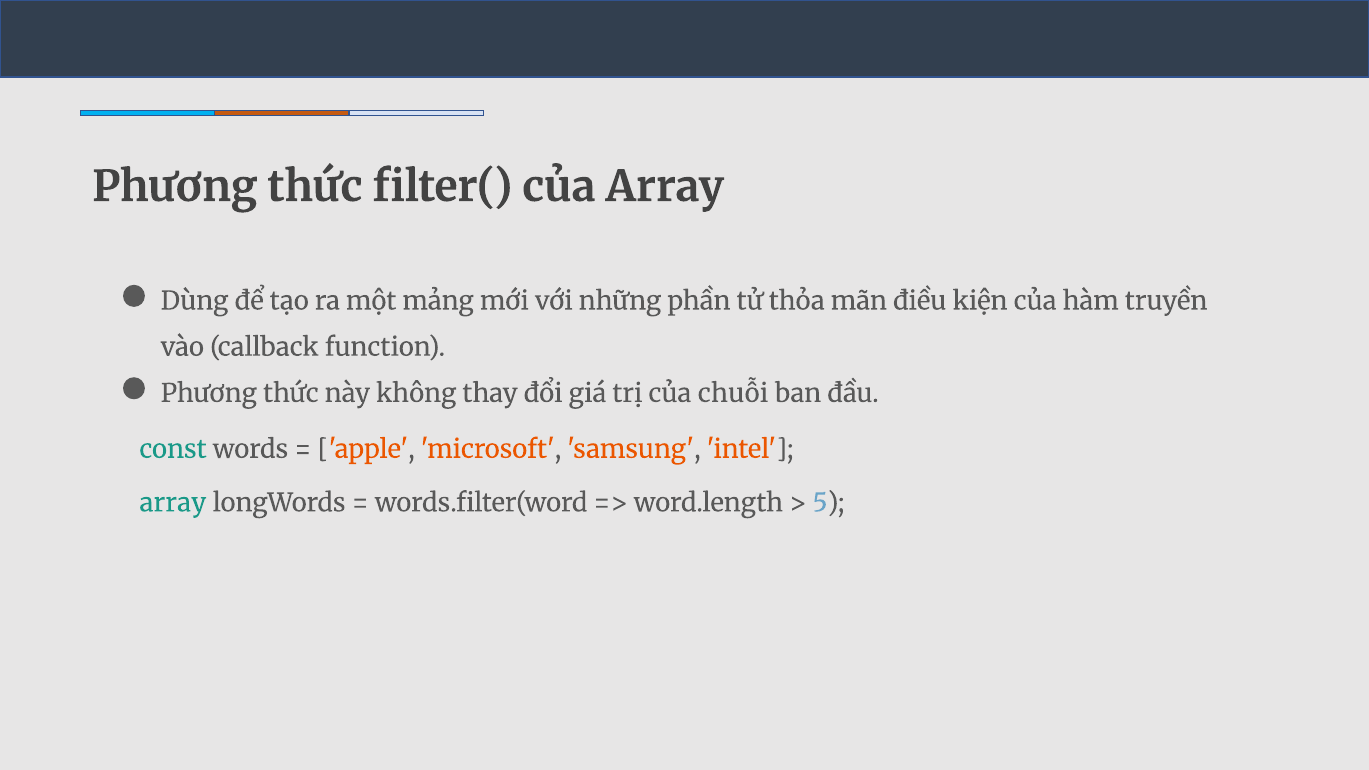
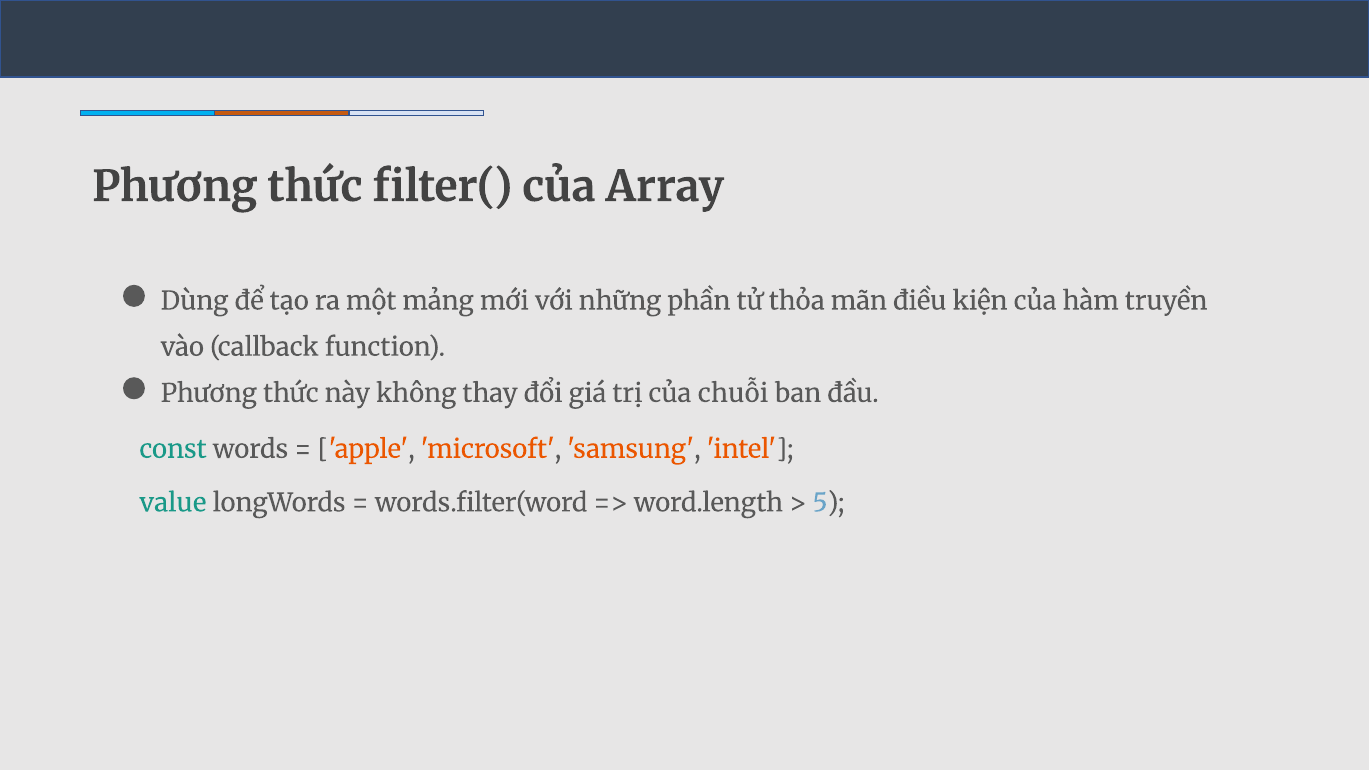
array at (173, 503): array -> value
